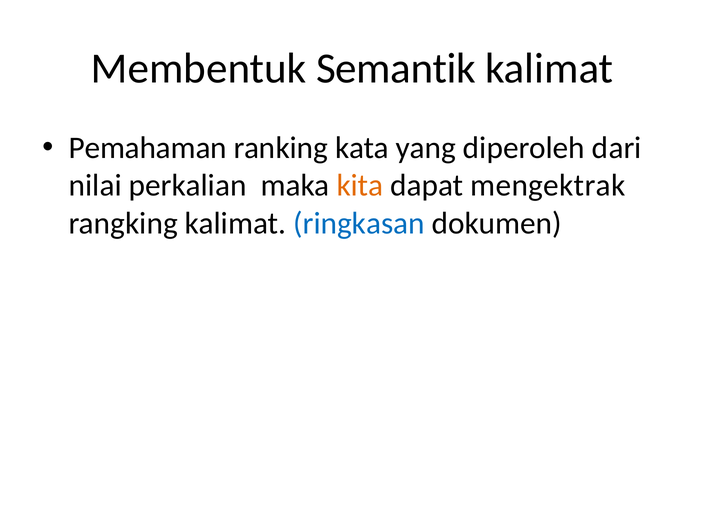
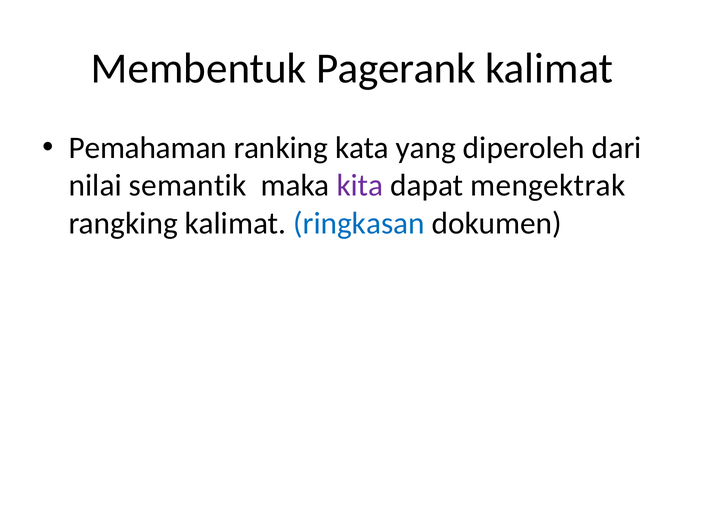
Semantik: Semantik -> Pagerank
perkalian: perkalian -> semantik
kita colour: orange -> purple
